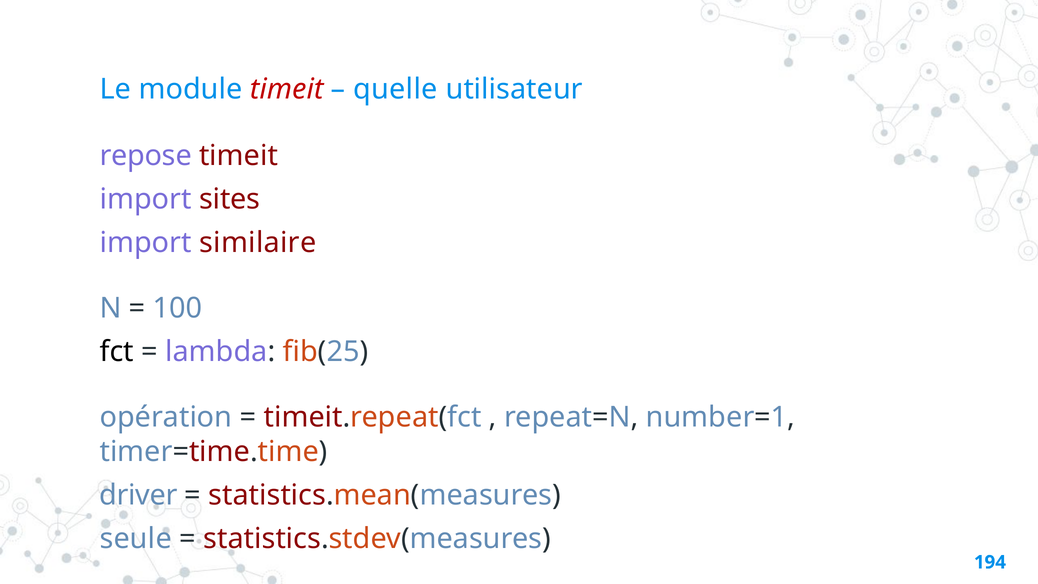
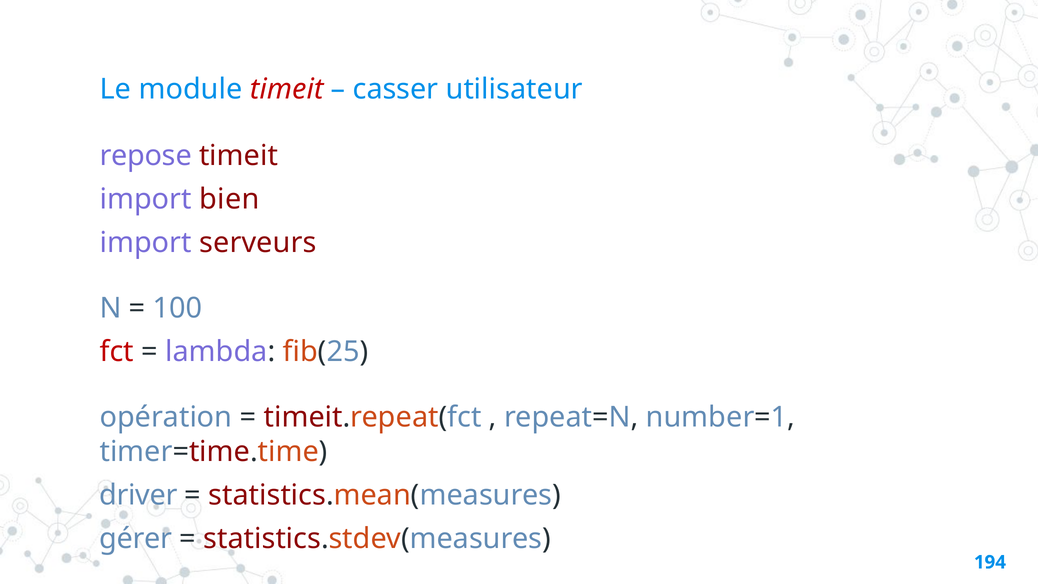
quelle: quelle -> casser
sites: sites -> bien
similaire: similaire -> serveurs
fct colour: black -> red
seule: seule -> gérer
